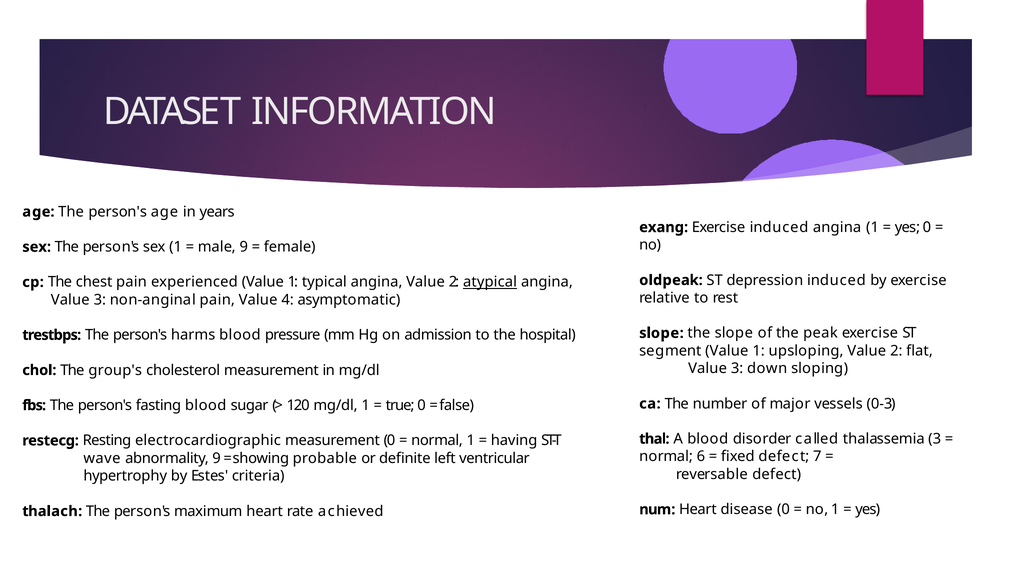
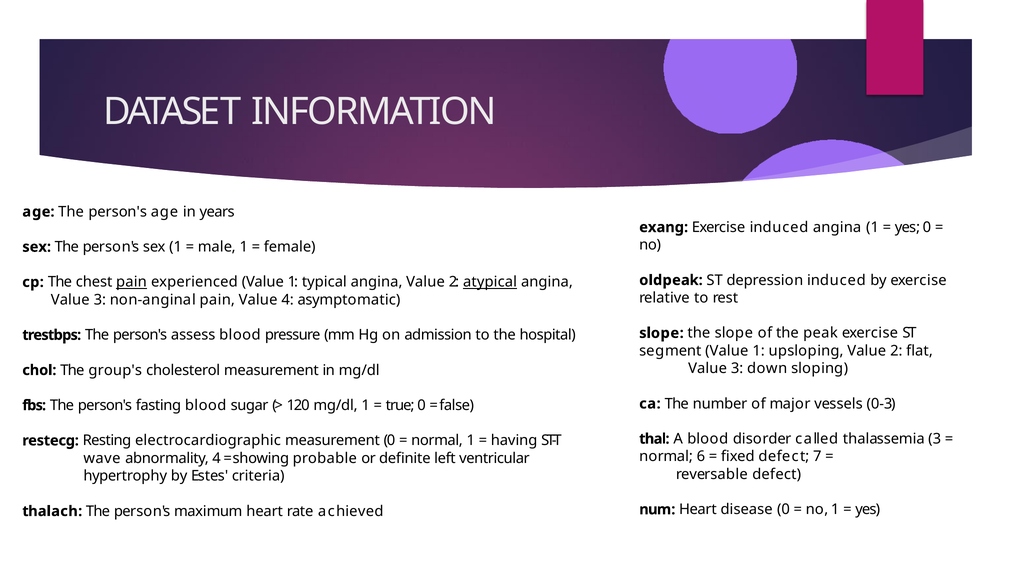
male 9: 9 -> 1
pain at (131, 282) underline: none -> present
harms: harms -> assess
abnormality 9: 9 -> 4
